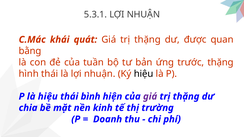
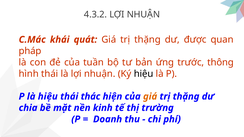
5.3.1: 5.3.1 -> 4.3.2
bằng: bằng -> pháp
trước thặng: thặng -> thông
bình: bình -> thác
giá at (150, 97) colour: purple -> orange
